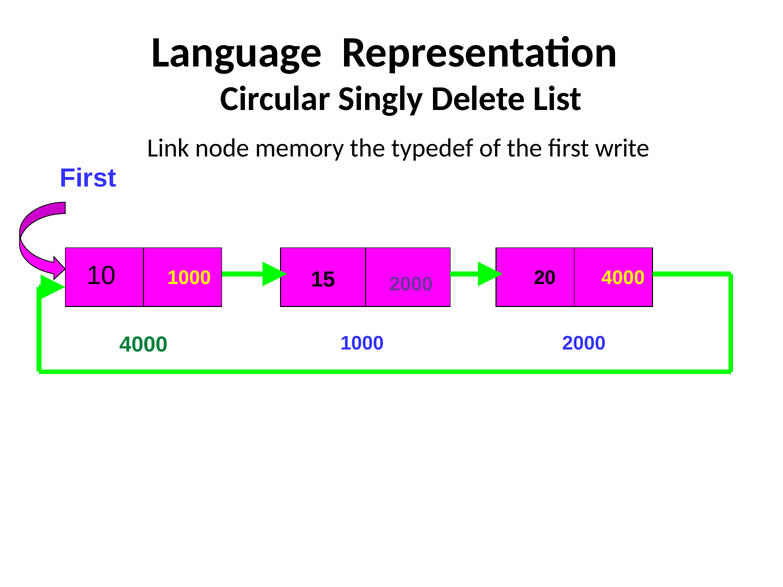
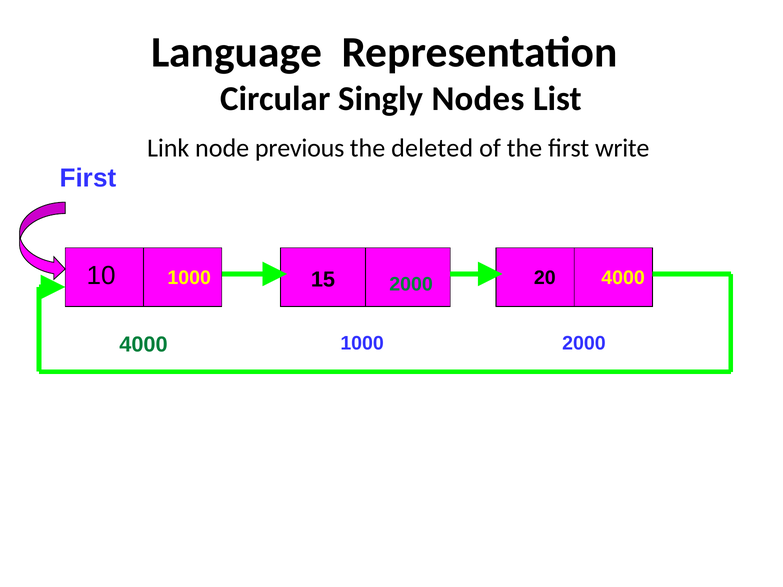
Delete: Delete -> Nodes
memory: memory -> previous
typedef: typedef -> deleted
2000 at (411, 285) colour: purple -> green
